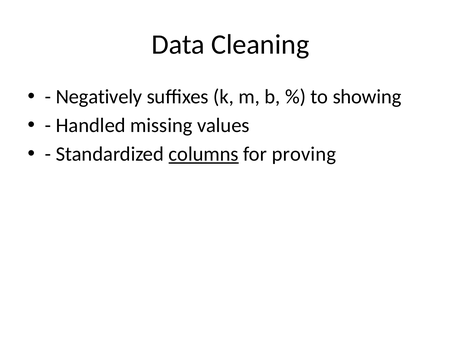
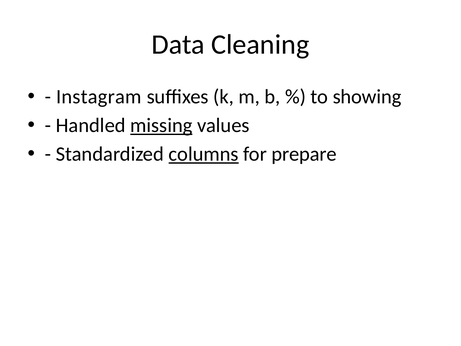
Negatively: Negatively -> Instagram
missing underline: none -> present
proving: proving -> prepare
